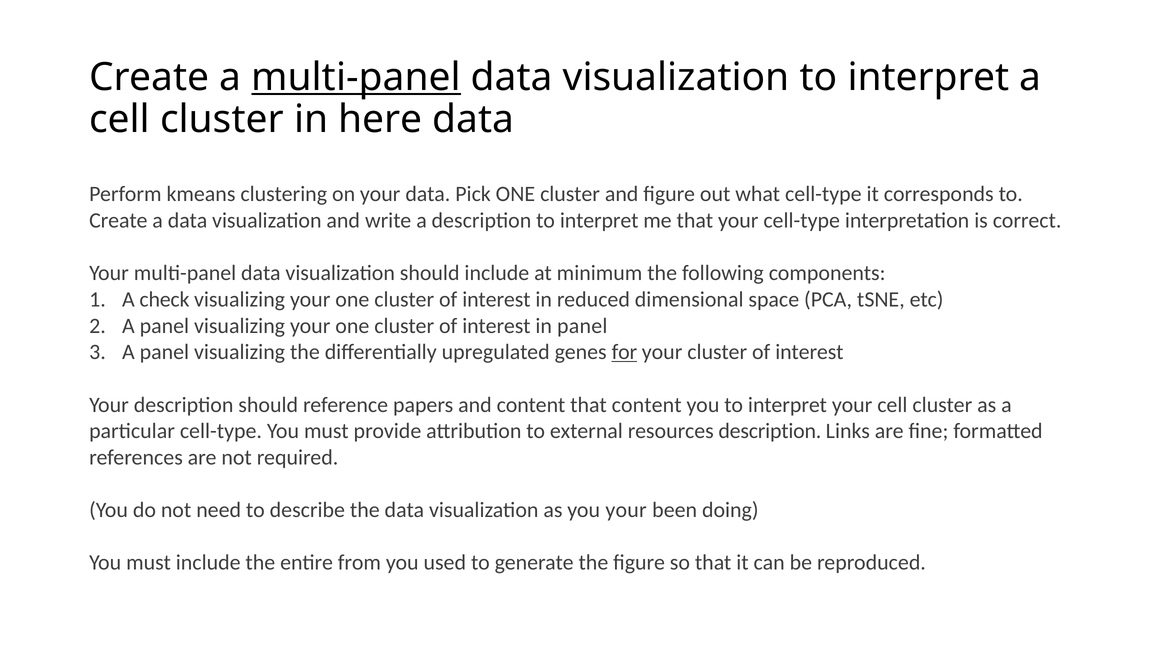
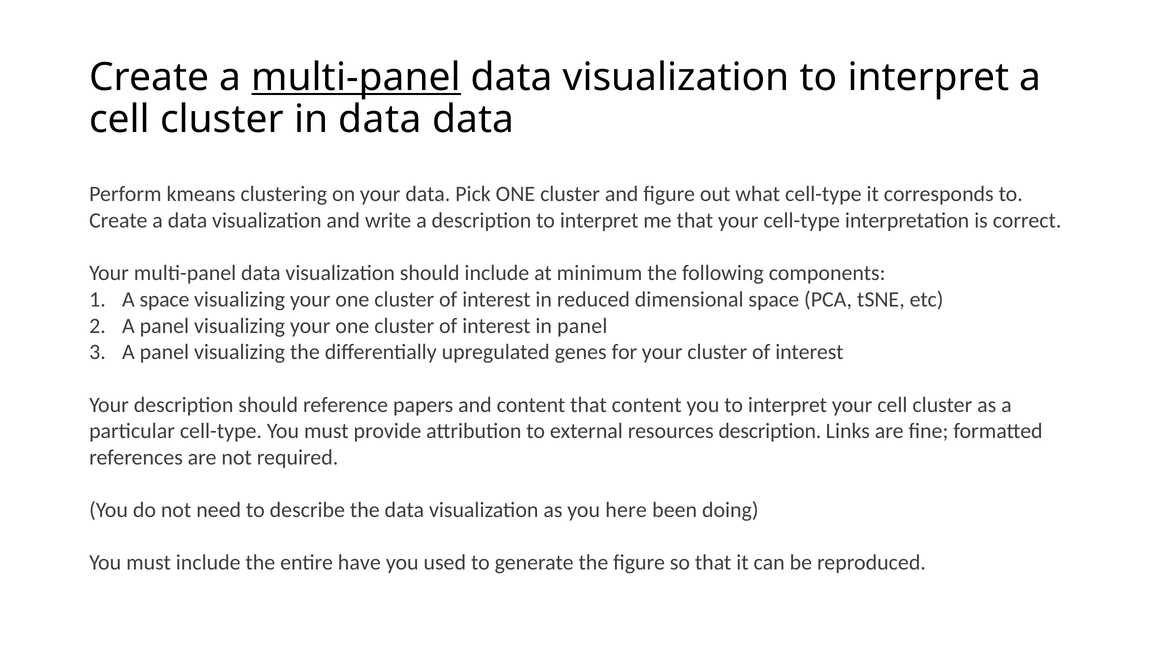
in here: here -> data
A check: check -> space
for underline: present -> none
you your: your -> here
from: from -> have
